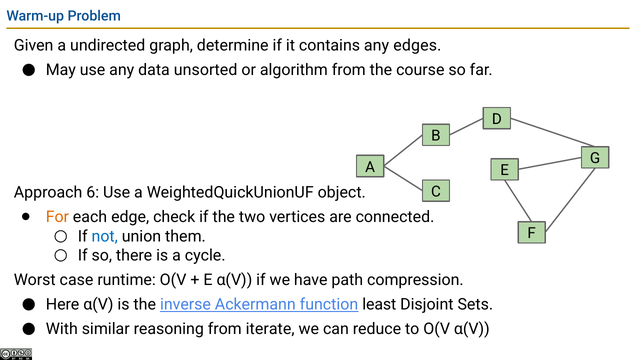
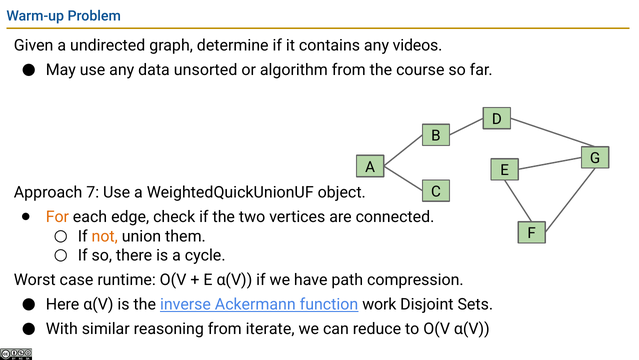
edges: edges -> videos
6: 6 -> 7
not colour: blue -> orange
least: least -> work
